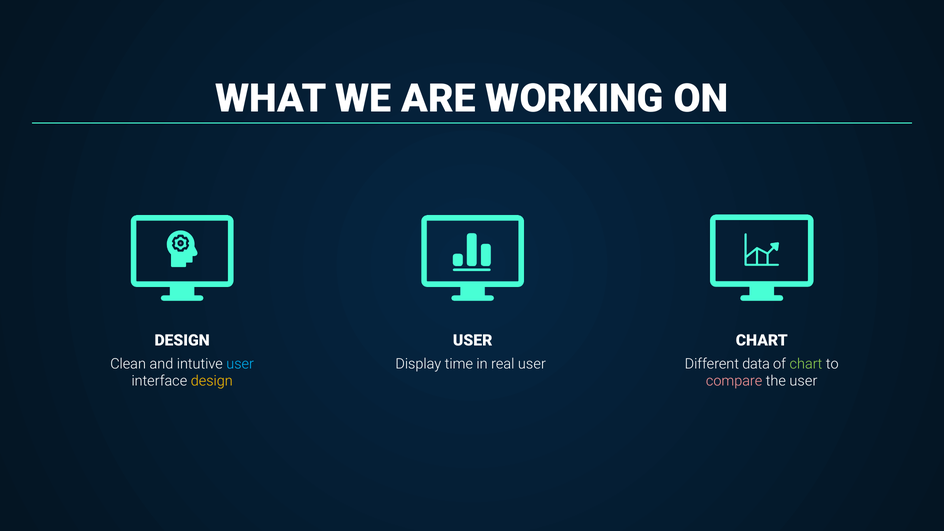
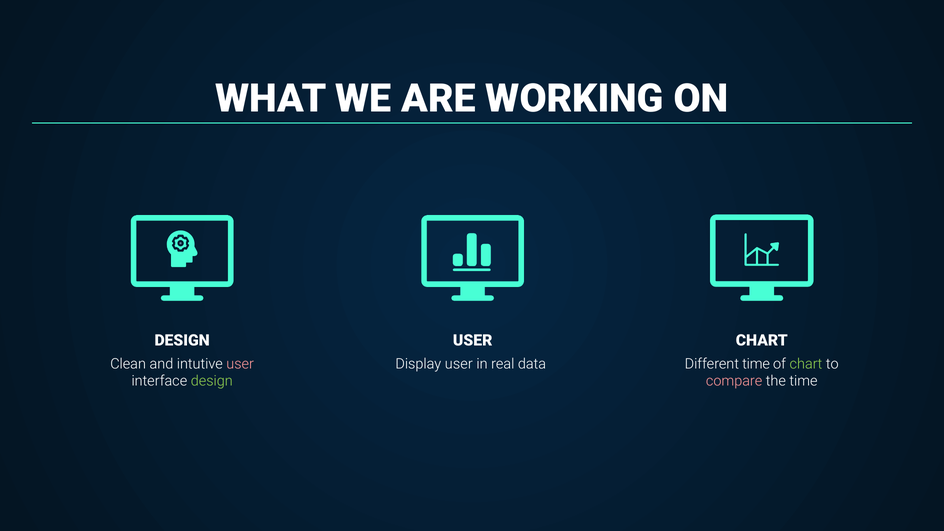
user at (240, 364) colour: light blue -> pink
Display time: time -> user
real user: user -> data
Different data: data -> time
design at (212, 381) colour: yellow -> light green
the user: user -> time
